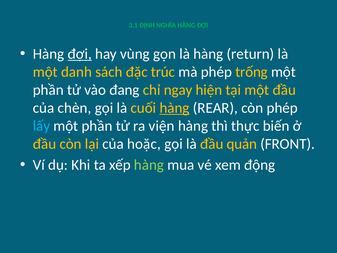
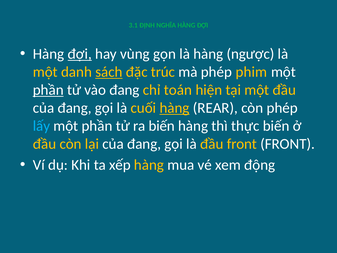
return: return -> ngược
sách underline: none -> present
trống: trống -> phim
phần at (48, 90) underline: none -> present
ngay: ngay -> toán
chèn at (74, 108): chèn -> đang
ra viện: viện -> biến
lại của hoặc: hoặc -> đang
đầu quản: quản -> front
hàng at (149, 165) colour: light green -> yellow
